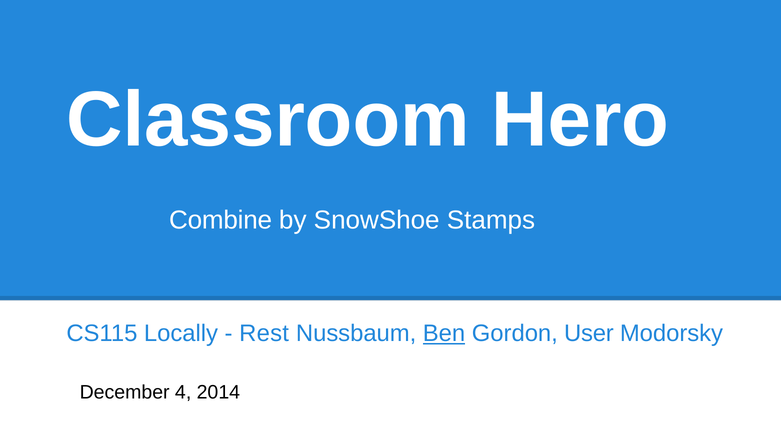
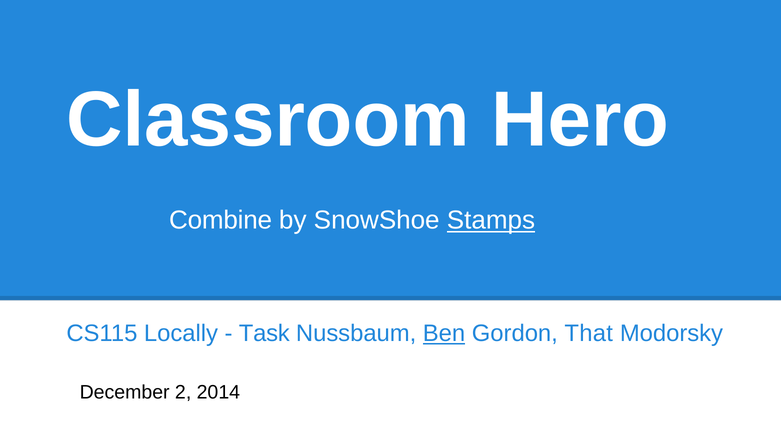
Stamps underline: none -> present
Rest: Rest -> Task
User: User -> That
4: 4 -> 2
